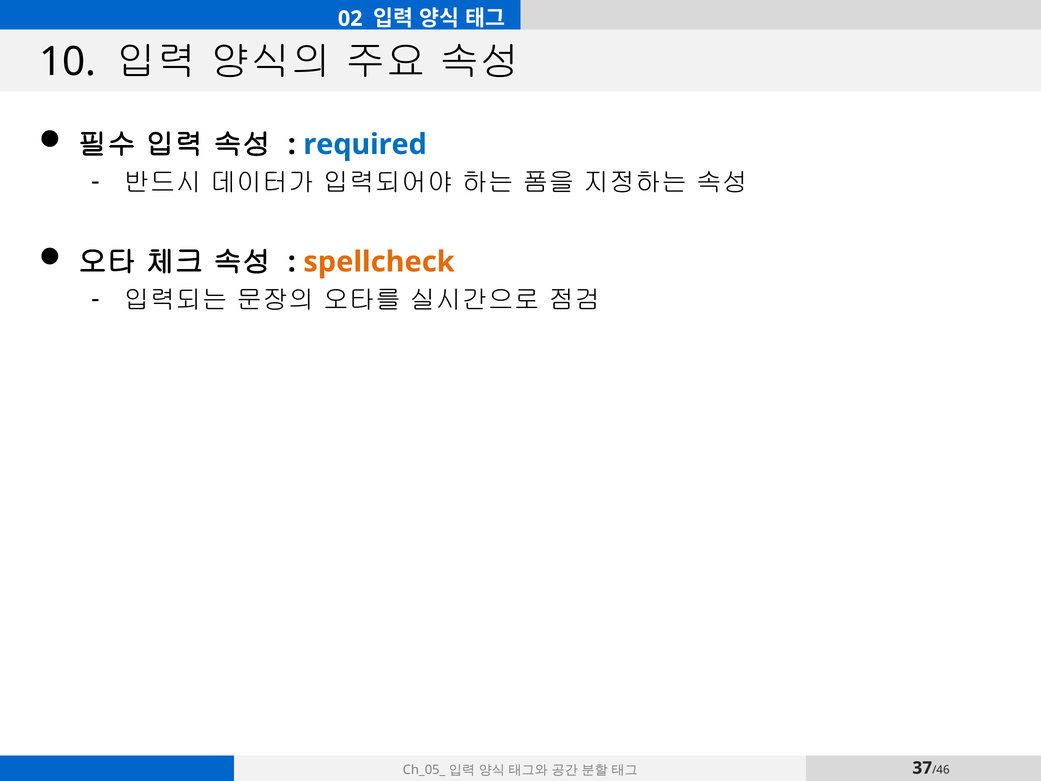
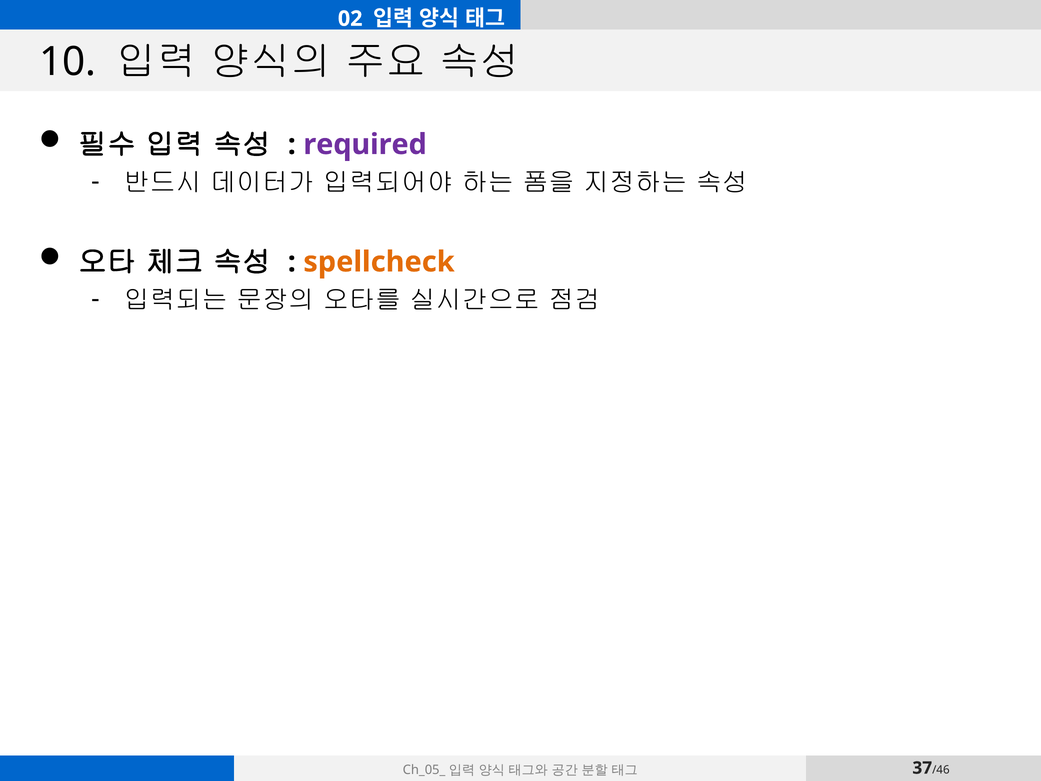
required colour: blue -> purple
